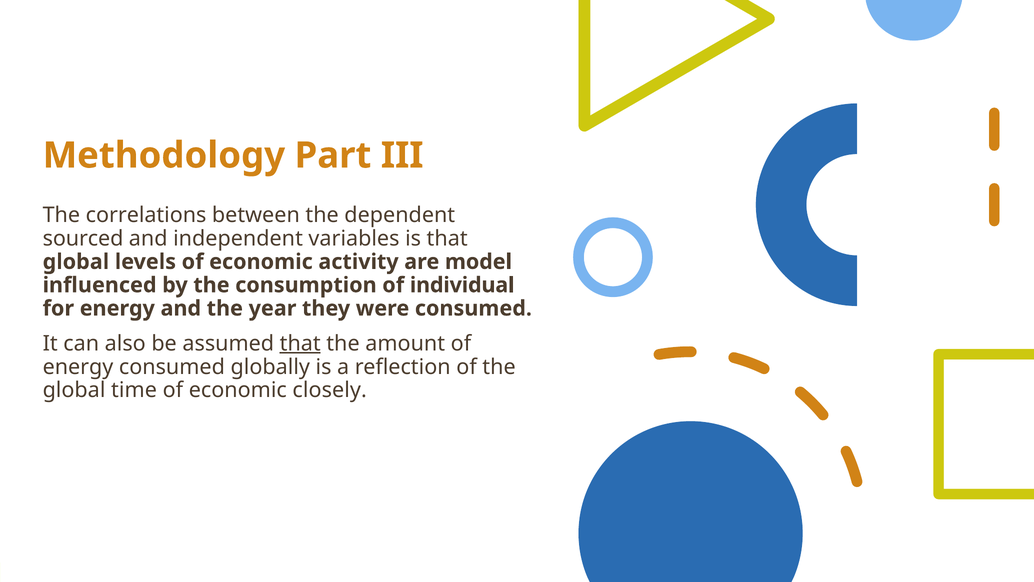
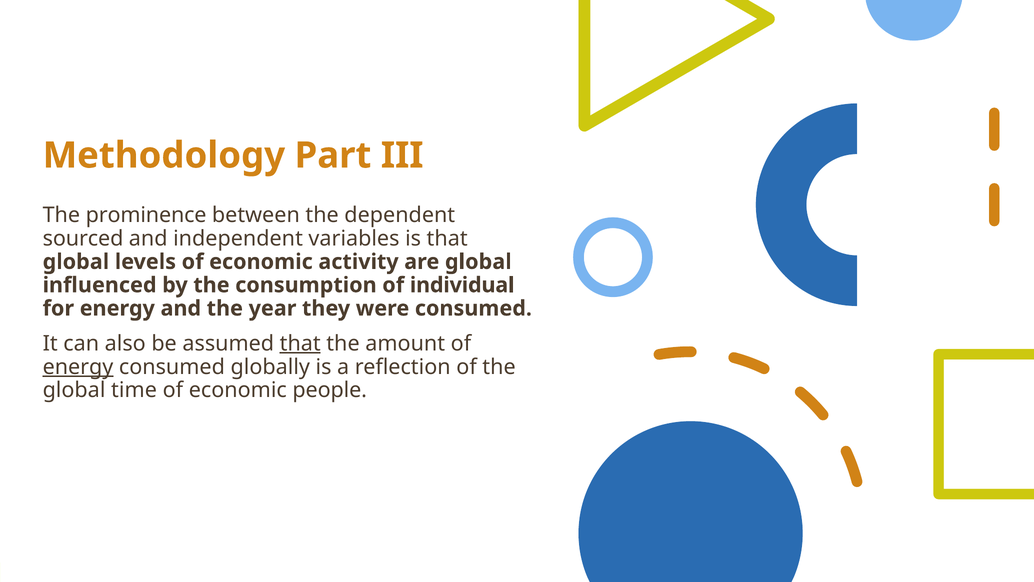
correlations: correlations -> prominence
are model: model -> global
energy at (78, 367) underline: none -> present
closely: closely -> people
